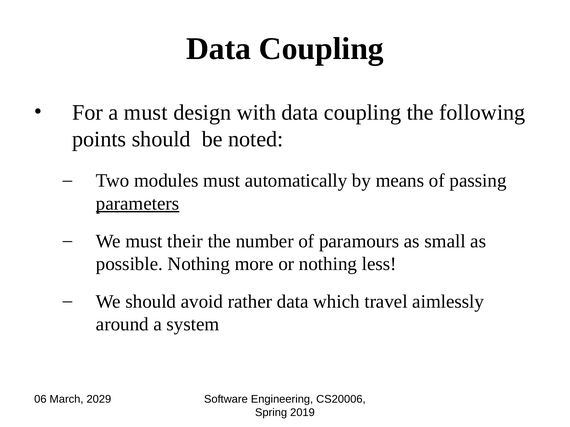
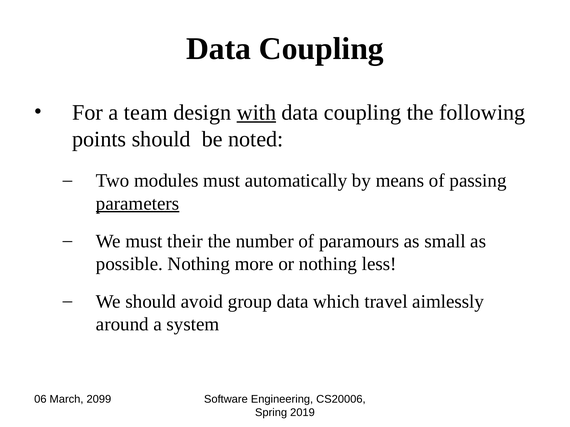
a must: must -> team
with underline: none -> present
rather: rather -> group
2029: 2029 -> 2099
